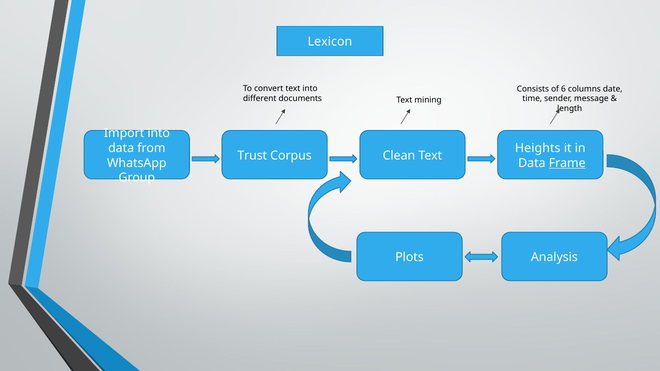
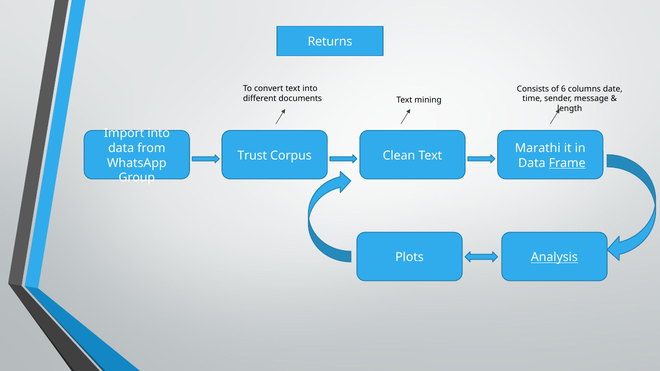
Lexicon: Lexicon -> Returns
Heights: Heights -> Marathi
Analysis underline: none -> present
